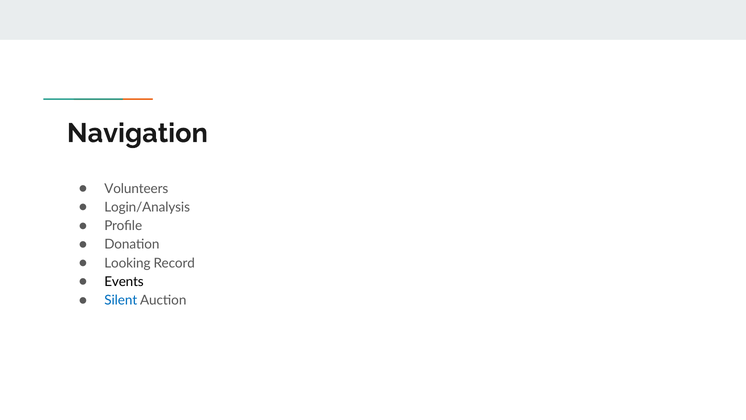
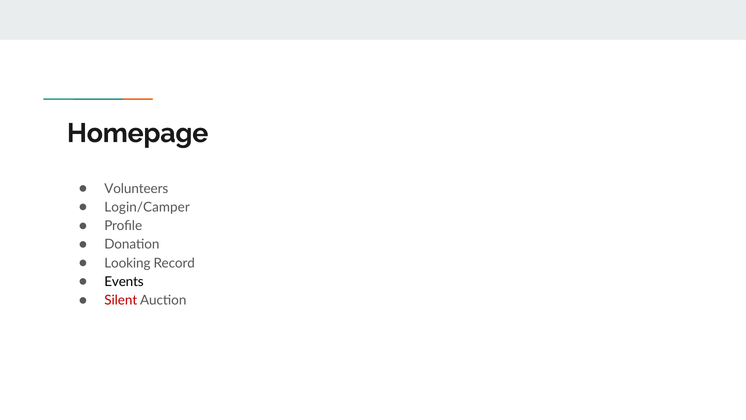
Navigation: Navigation -> Homepage
Login/Analysis: Login/Analysis -> Login/Camper
Silent colour: blue -> red
